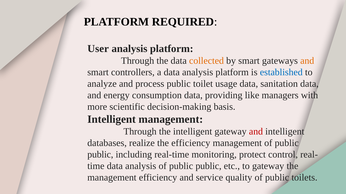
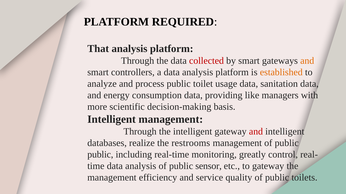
User: User -> That
collected colour: orange -> red
established colour: blue -> orange
the efficiency: efficiency -> restrooms
protect: protect -> greatly
analysis of public public: public -> sensor
